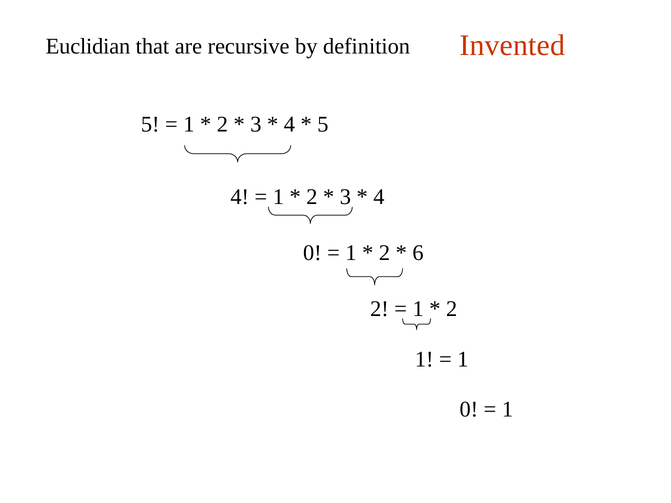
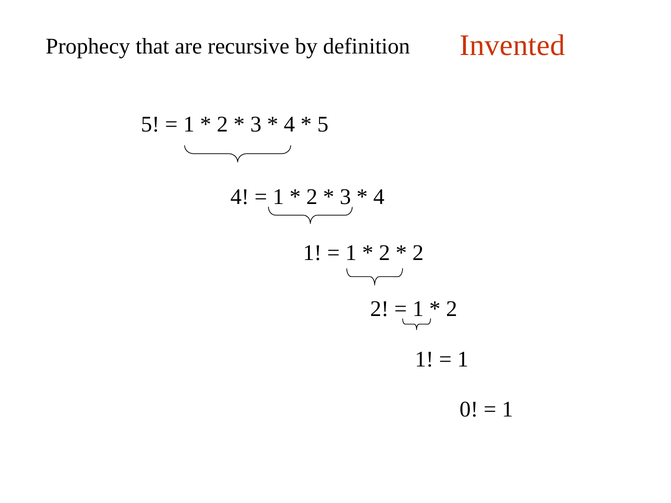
Euclidian: Euclidian -> Prophecy
0 at (312, 253): 0 -> 1
6 at (418, 253): 6 -> 2
